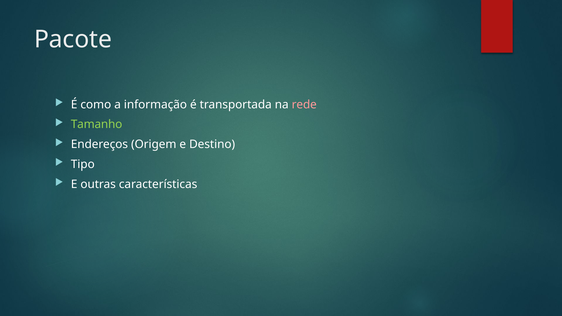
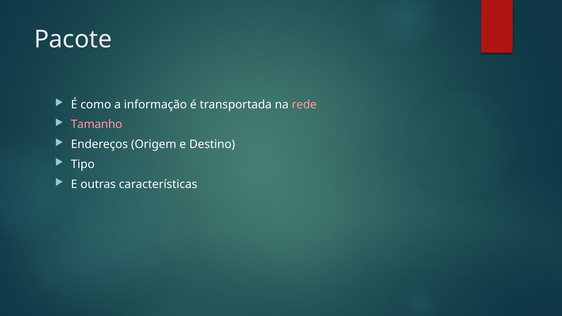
Tamanho colour: light green -> pink
